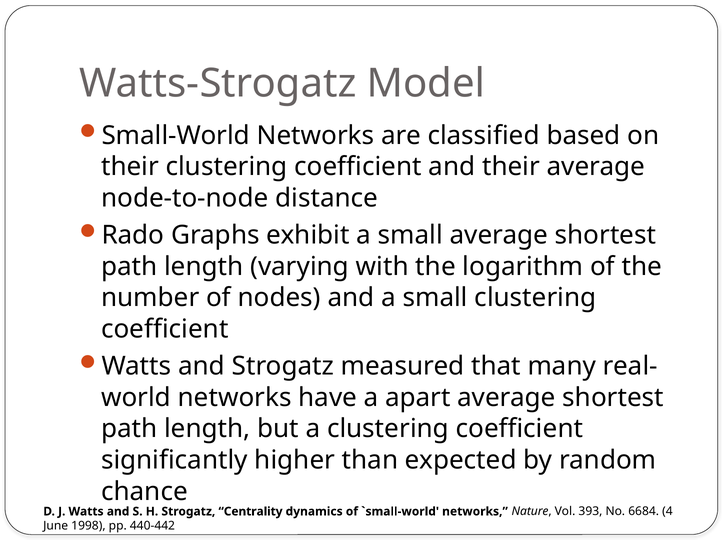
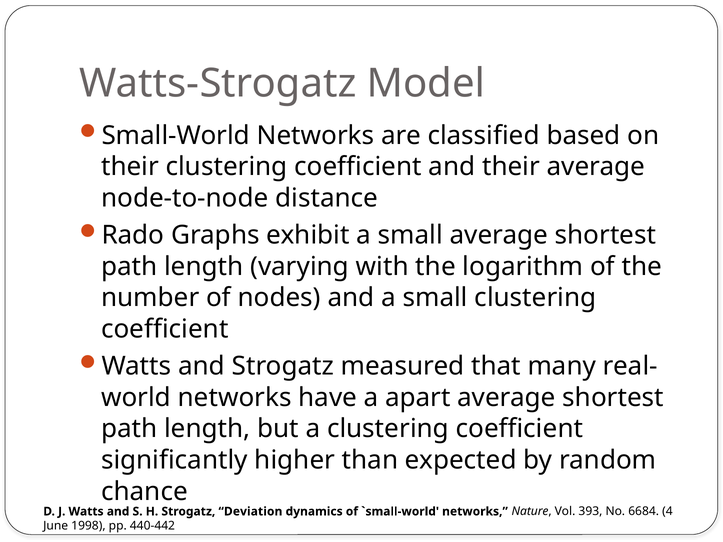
Centrality: Centrality -> Deviation
